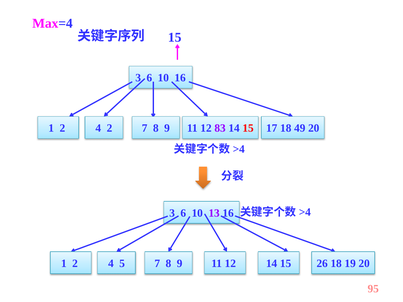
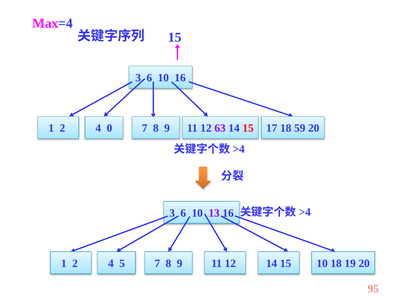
4 2: 2 -> 0
83: 83 -> 63
49: 49 -> 59
15 26: 26 -> 10
